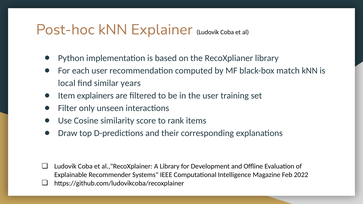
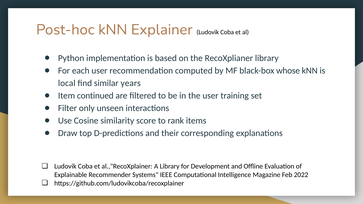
match: match -> whose
explainers: explainers -> continued
